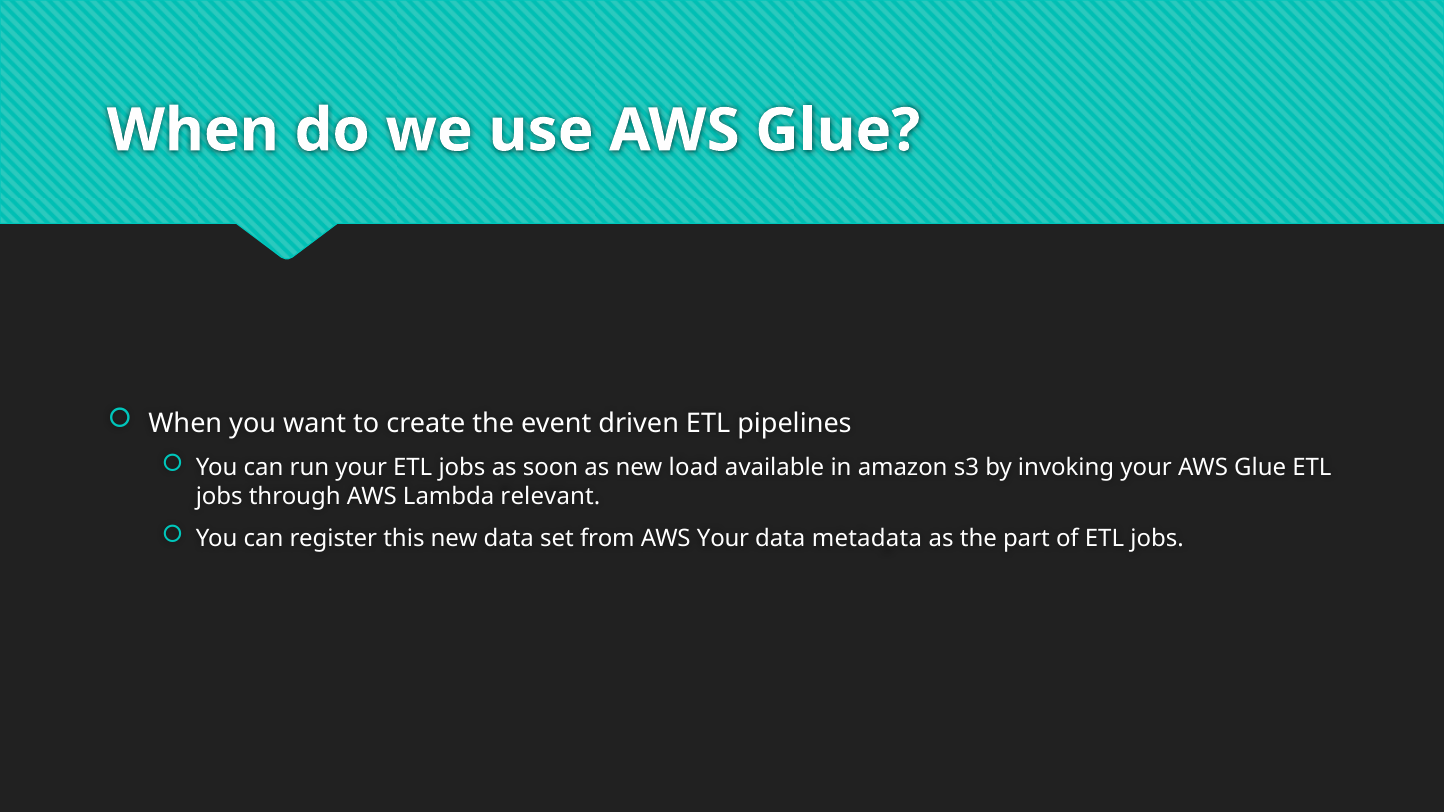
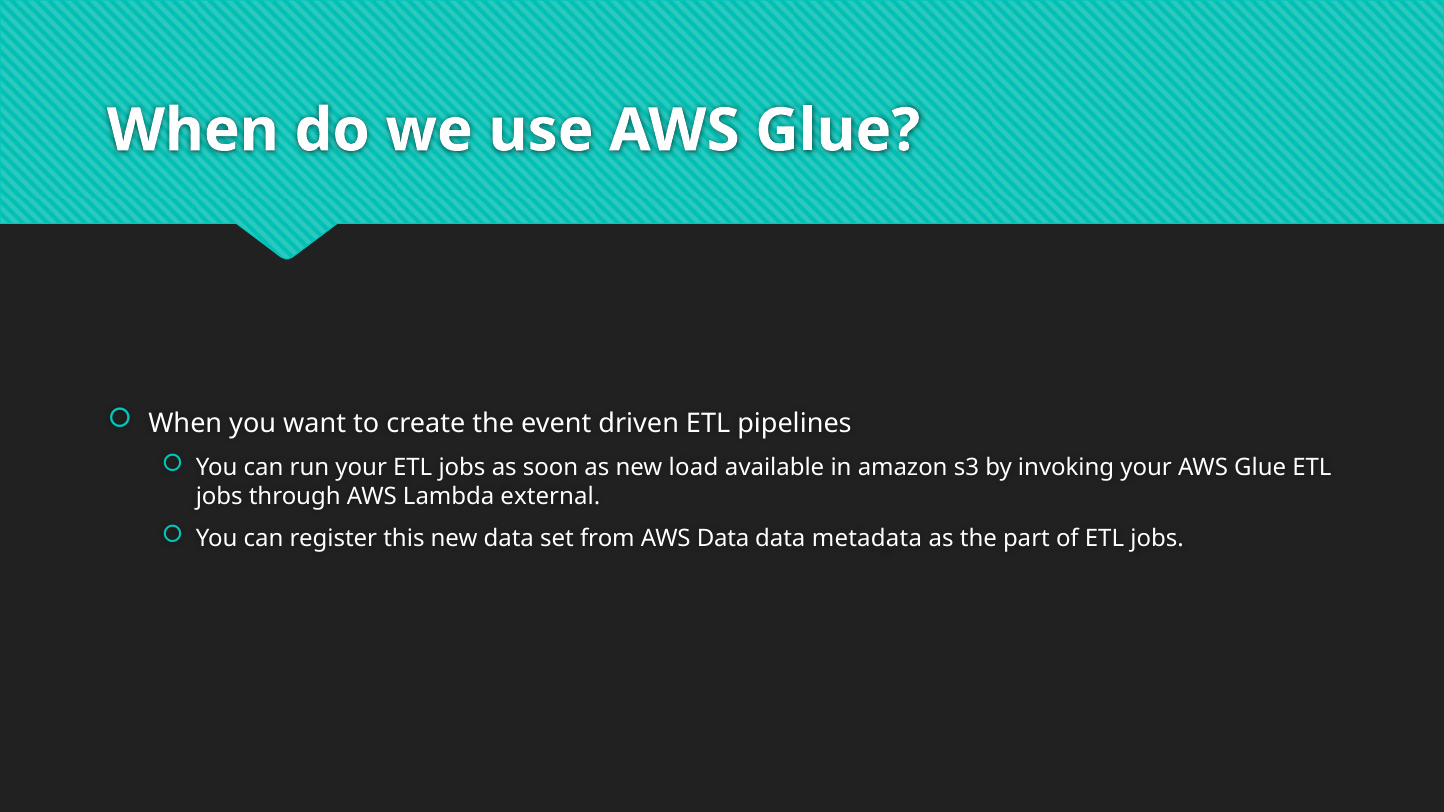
relevant: relevant -> external
AWS Your: Your -> Data
